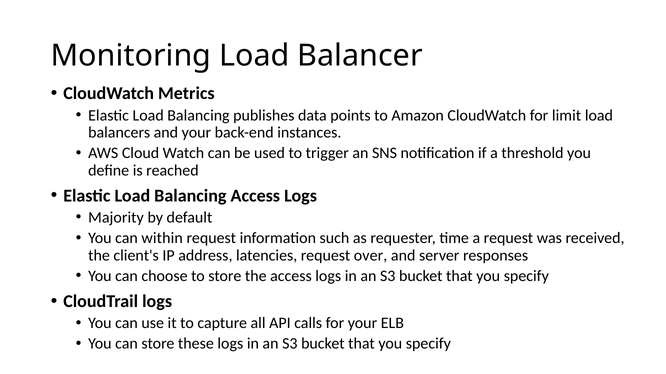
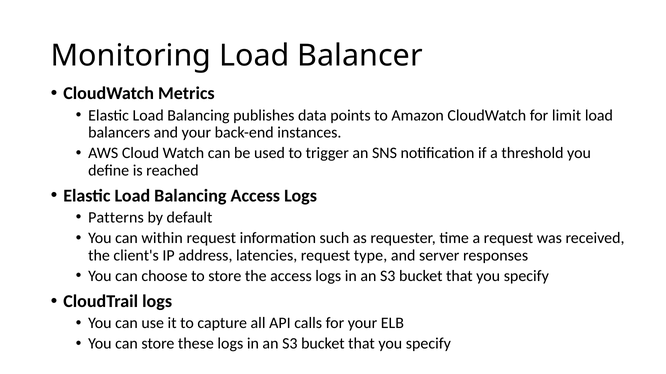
Majority: Majority -> Patterns
over: over -> type
